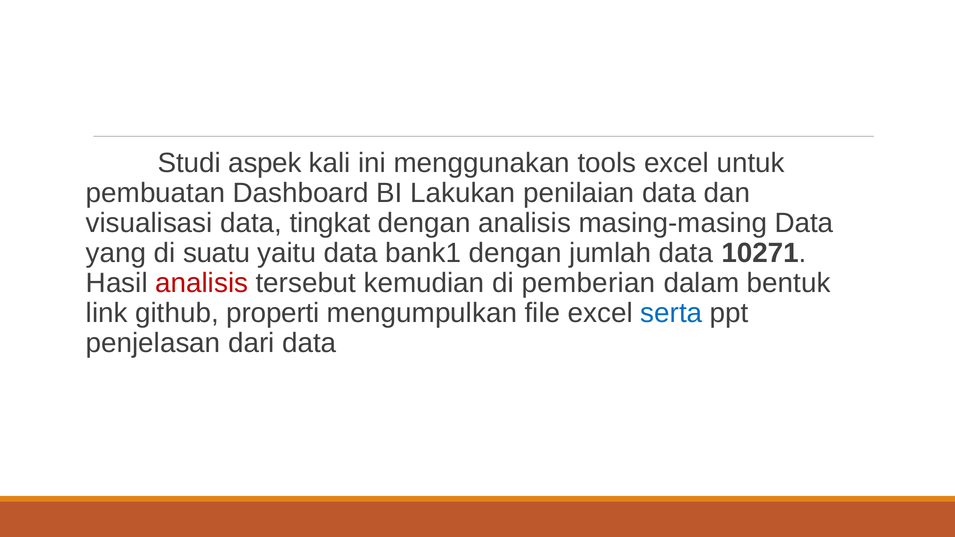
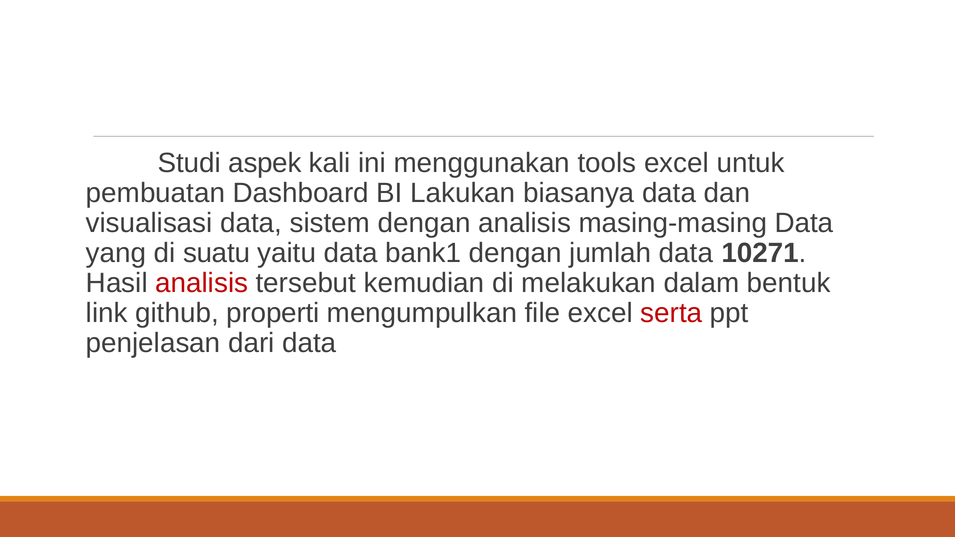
penilaian: penilaian -> biasanya
tingkat: tingkat -> sistem
pemberian: pemberian -> melakukan
serta colour: blue -> red
